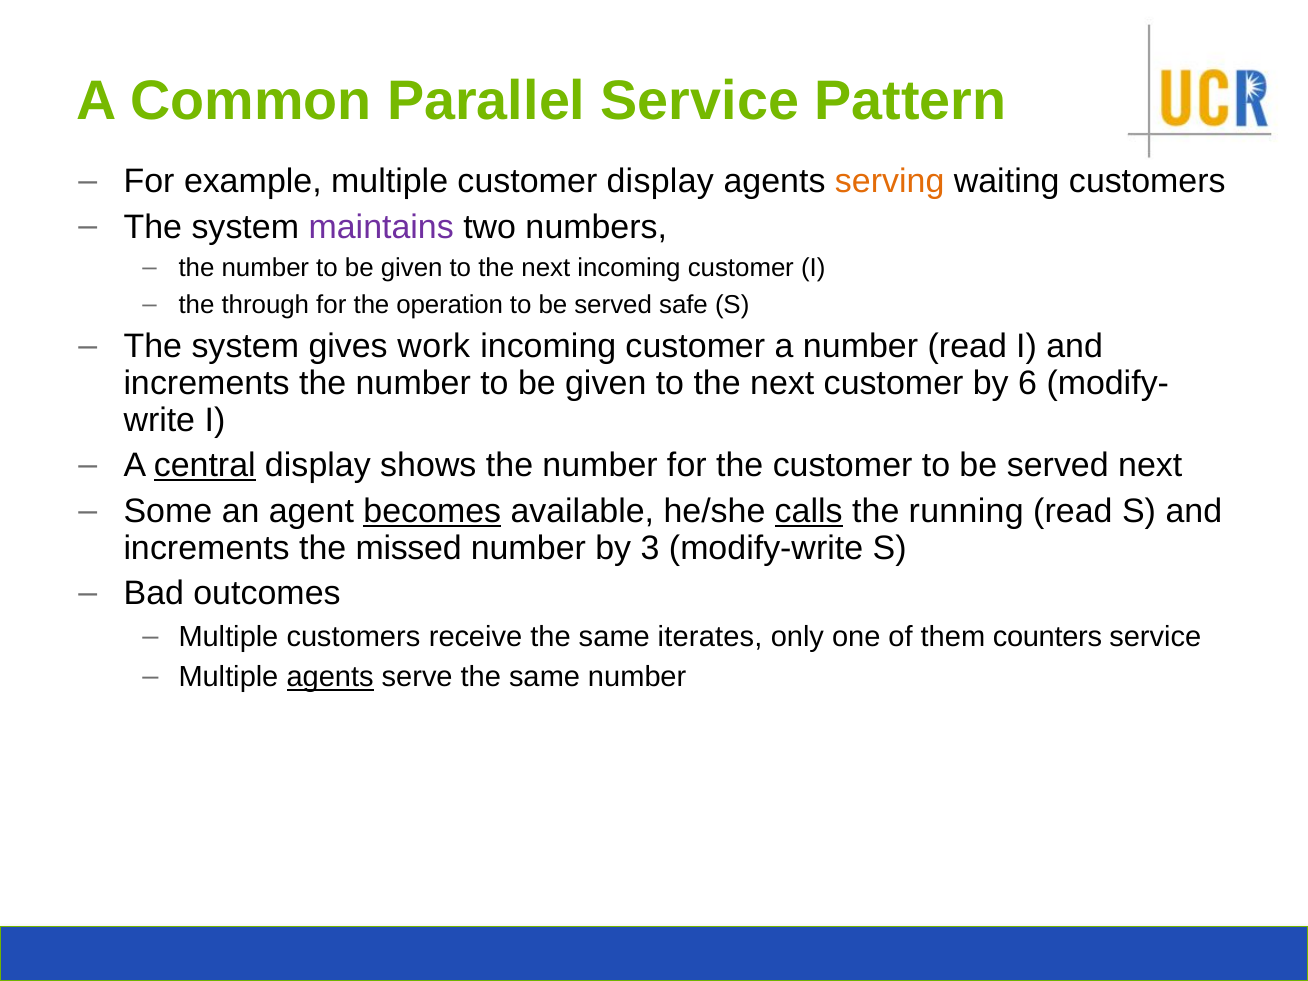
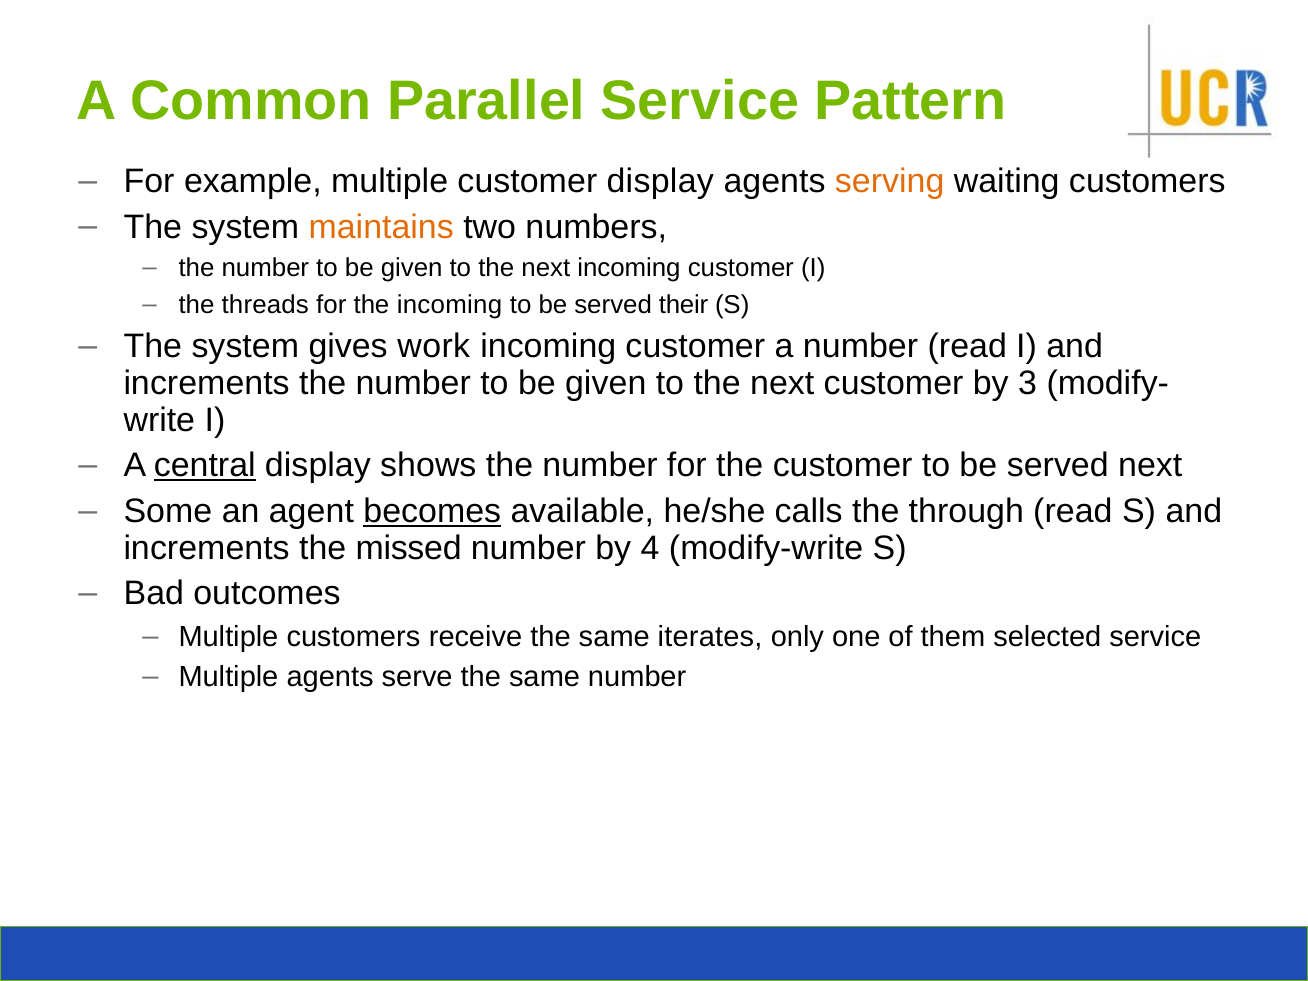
maintains colour: purple -> orange
through: through -> threads
the operation: operation -> incoming
safe: safe -> their
6: 6 -> 3
calls underline: present -> none
running: running -> through
3: 3 -> 4
counters: counters -> selected
agents at (330, 677) underline: present -> none
